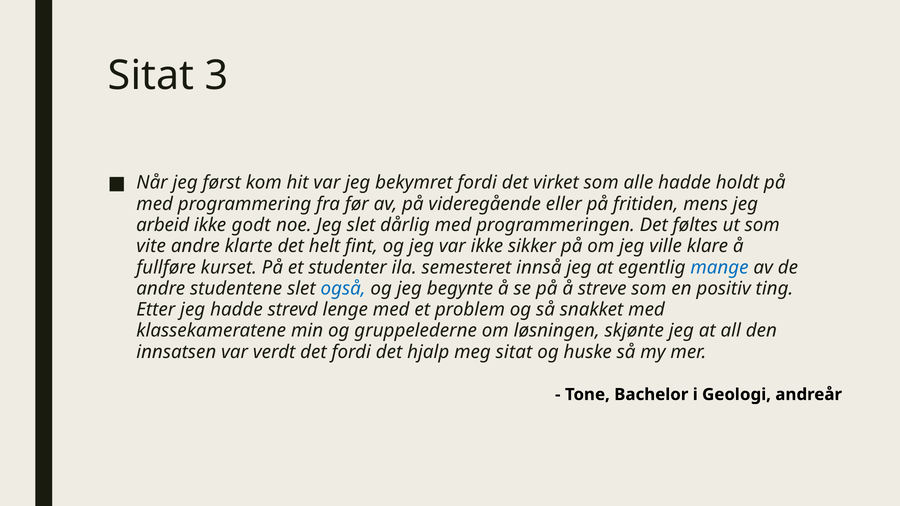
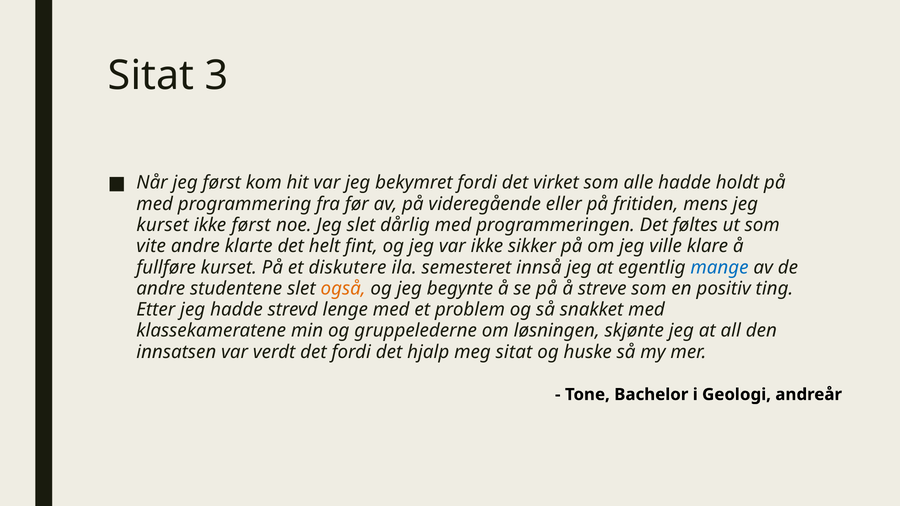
arbeid at (163, 225): arbeid -> kurset
ikke godt: godt -> først
studenter: studenter -> diskutere
også colour: blue -> orange
